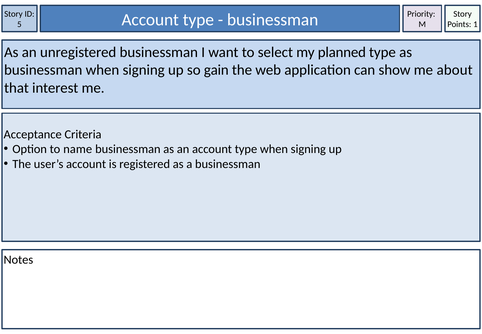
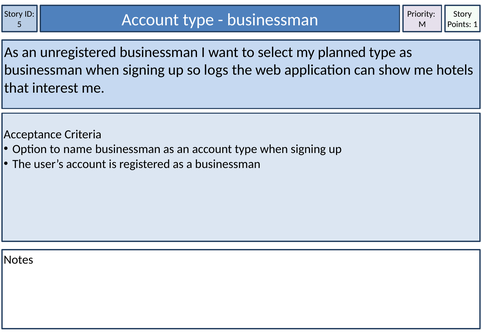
gain: gain -> logs
about: about -> hotels
